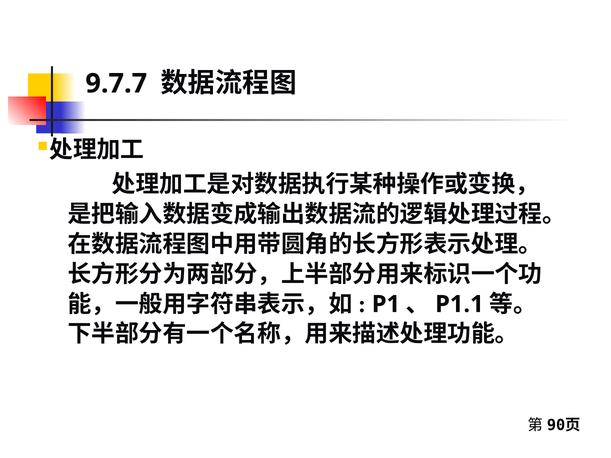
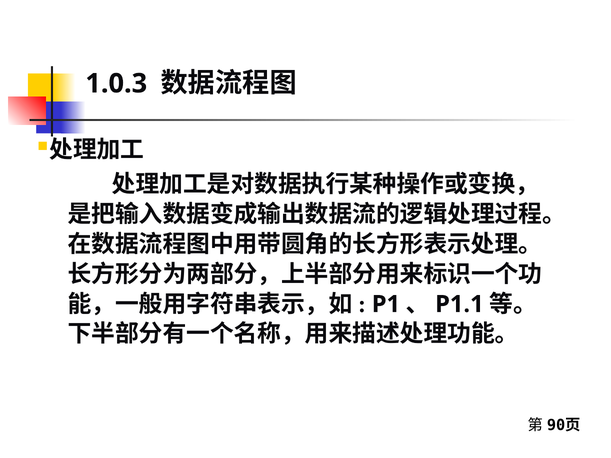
9.7.7: 9.7.7 -> 1.0.3
